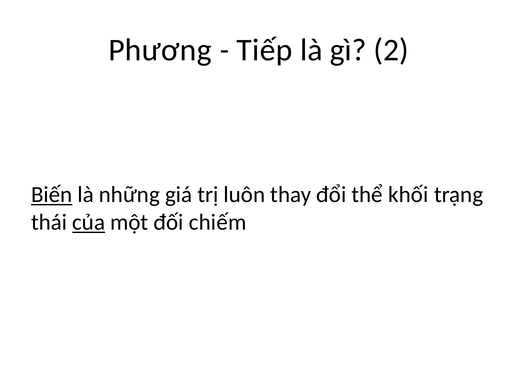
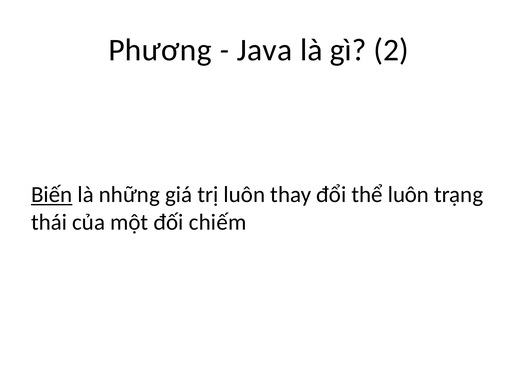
Tiếp: Tiếp -> Java
thể khối: khối -> luôn
của underline: present -> none
